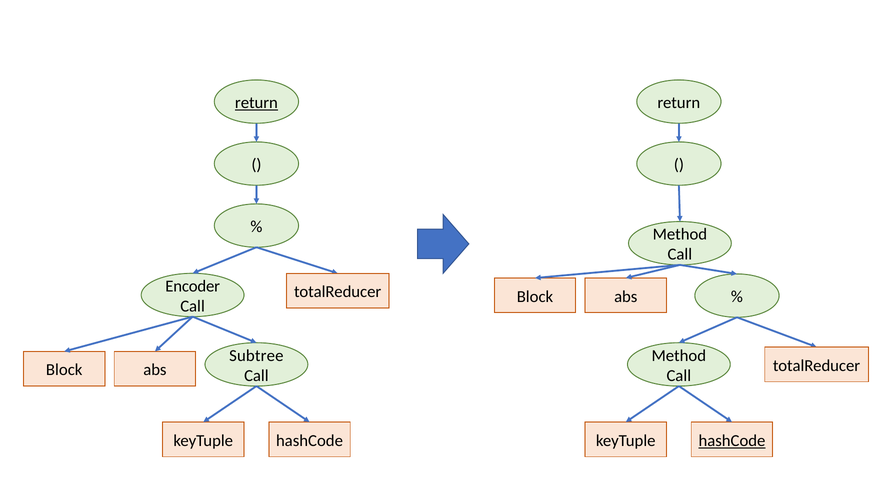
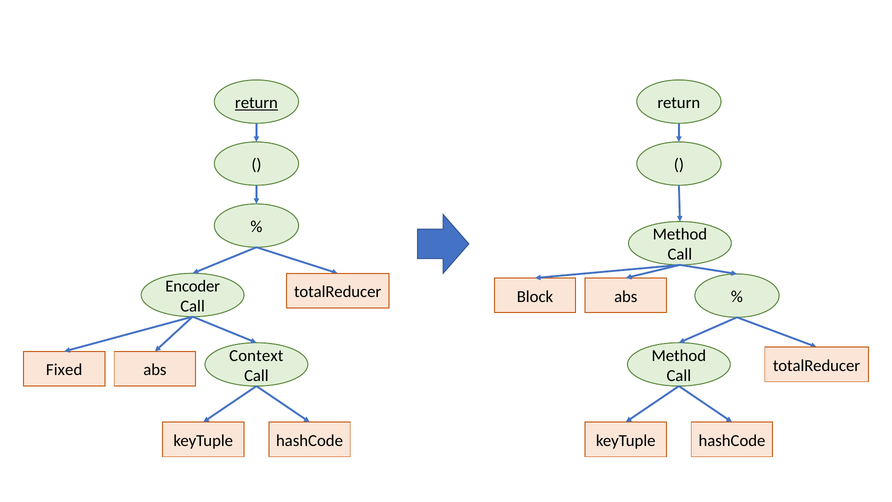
Subtree: Subtree -> Context
Block at (64, 370): Block -> Fixed
hashCode at (732, 440) underline: present -> none
